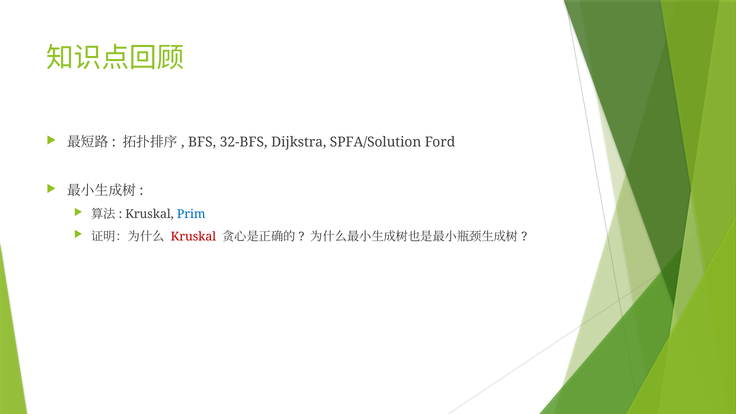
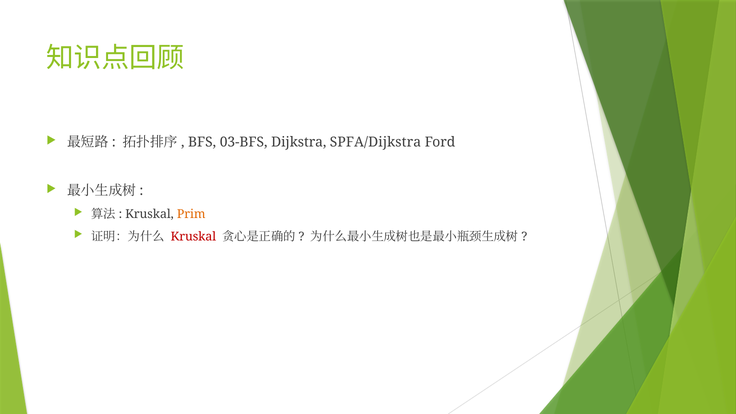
32-BFS: 32-BFS -> 03-BFS
SPFA/Solution: SPFA/Solution -> SPFA/Dijkstra
Prim colour: blue -> orange
